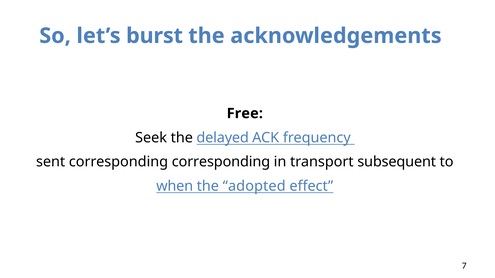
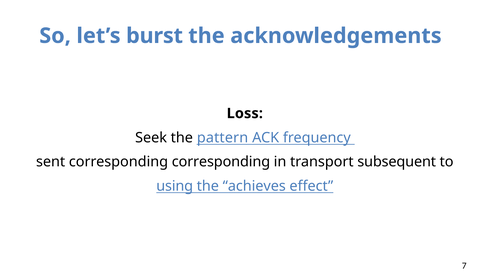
Free: Free -> Loss
delayed: delayed -> pattern
when: when -> using
adopted: adopted -> achieves
